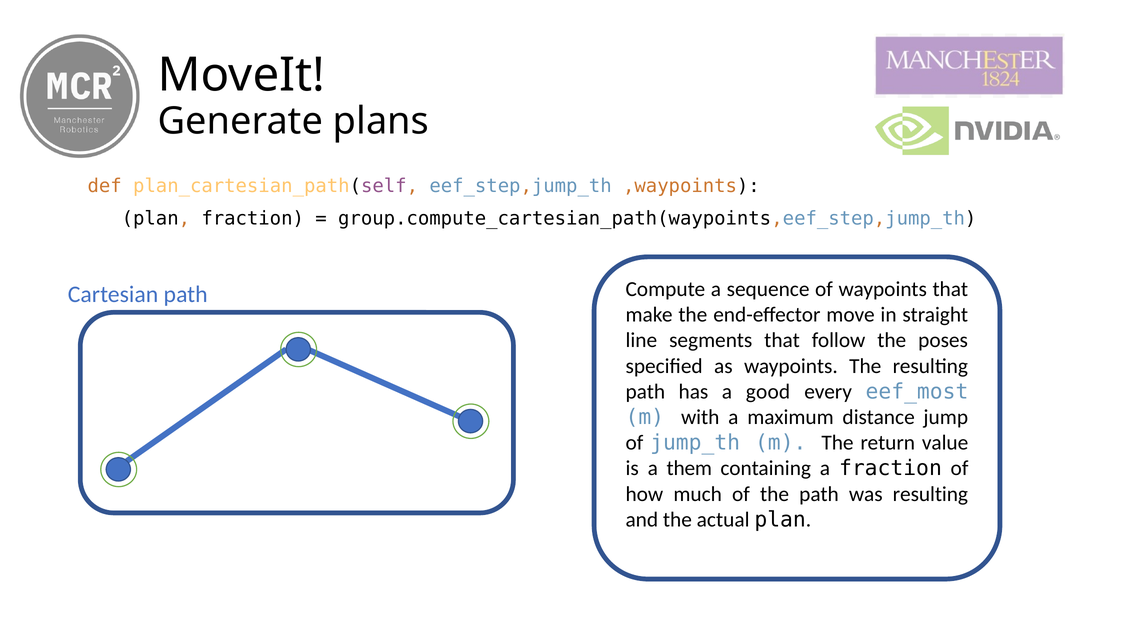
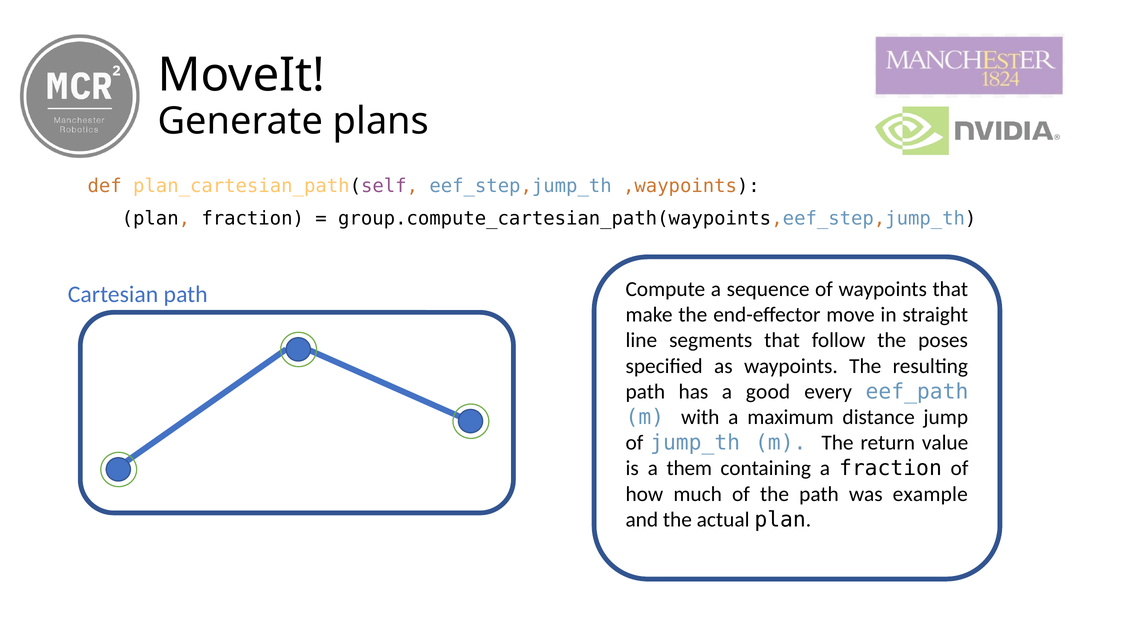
eef_most: eef_most -> eef_path
was resulting: resulting -> example
